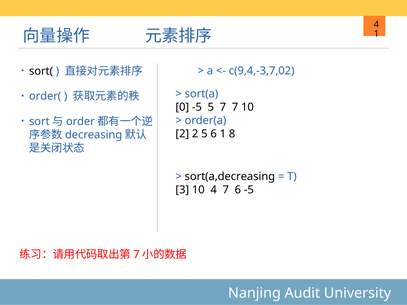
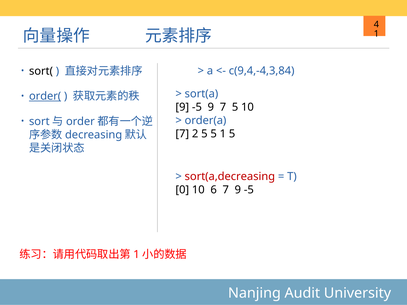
c(9,4,-3,7,02: c(9,4,-3,7,02 -> c(9,4,-4,3,84
order( underline: none -> present
0 at (182, 107): 0 -> 9
-5 5: 5 -> 9
7 7: 7 -> 5
2 at (182, 134): 2 -> 7
5 6: 6 -> 5
1 8: 8 -> 5
sort(a,decreasing colour: black -> red
3: 3 -> 0
10 4: 4 -> 6
7 6: 6 -> 9
7 at (136, 255): 7 -> 1
